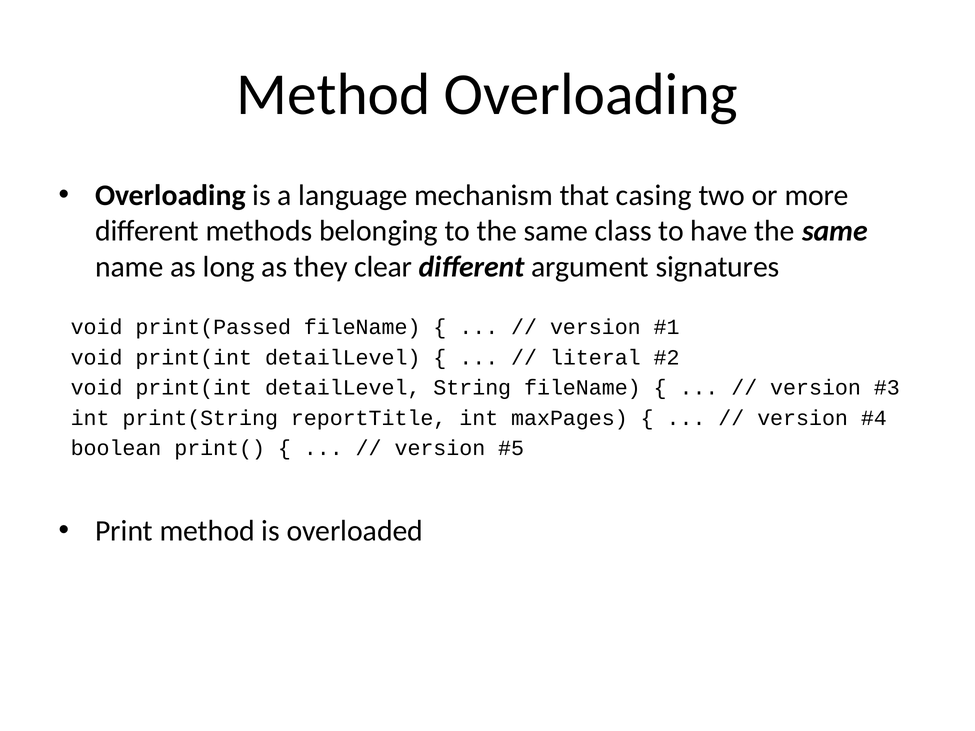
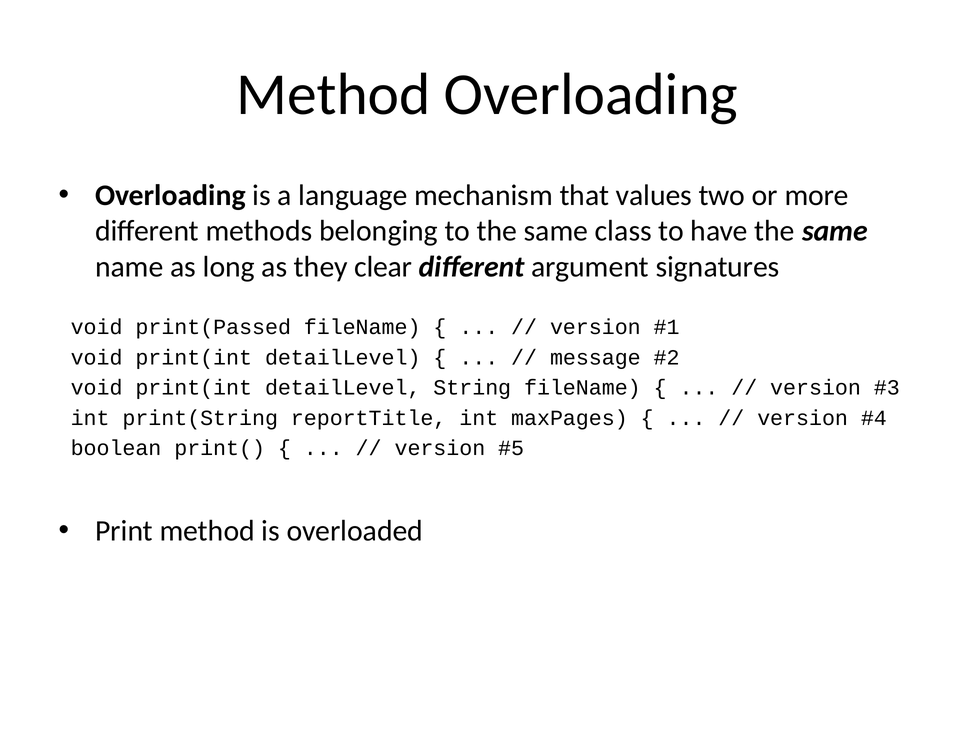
casing: casing -> values
literal: literal -> message
